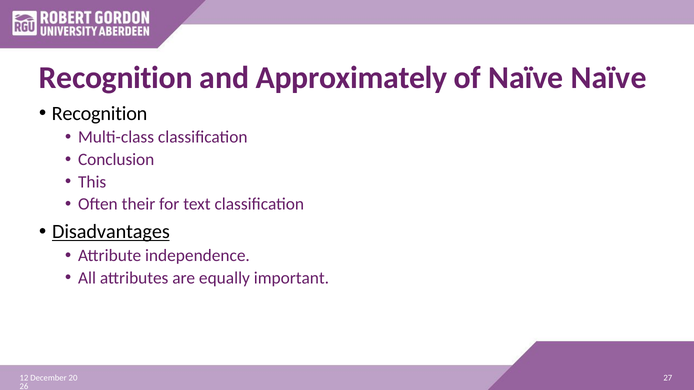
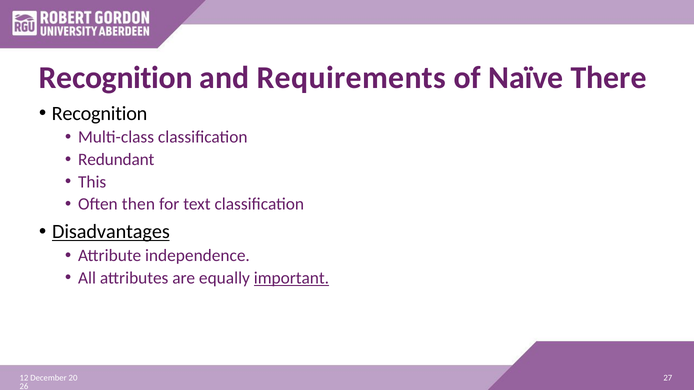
Approximately: Approximately -> Requirements
Naïve Naïve: Naïve -> There
Conclusion: Conclusion -> Redundant
their: their -> then
important underline: none -> present
